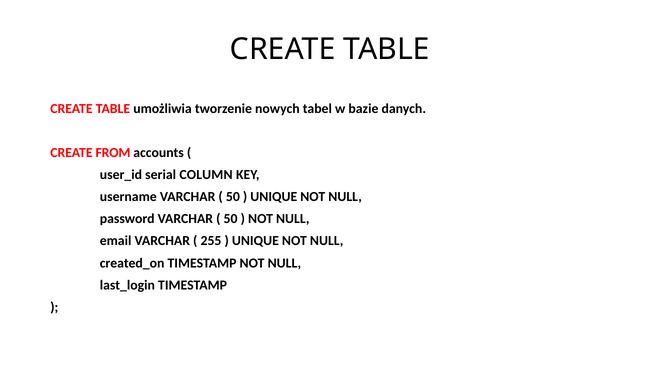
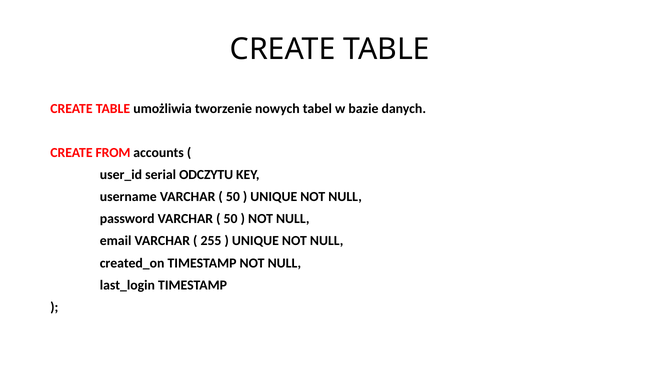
COLUMN: COLUMN -> ODCZYTU
